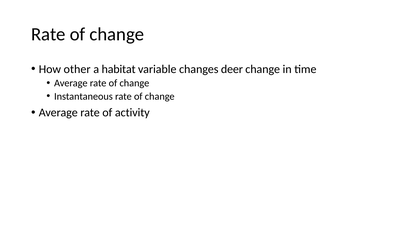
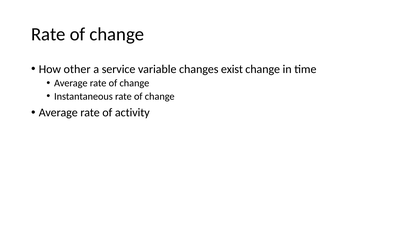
habitat: habitat -> service
deer: deer -> exist
